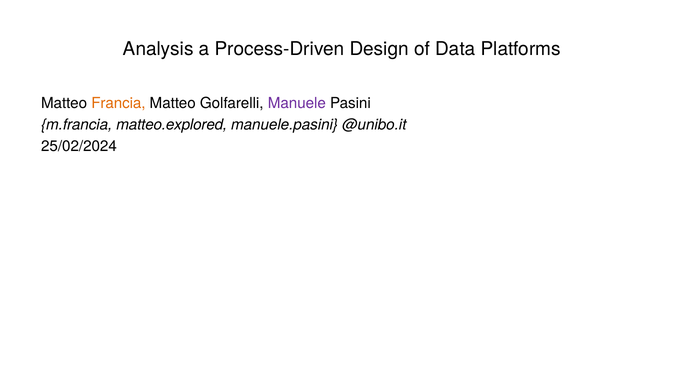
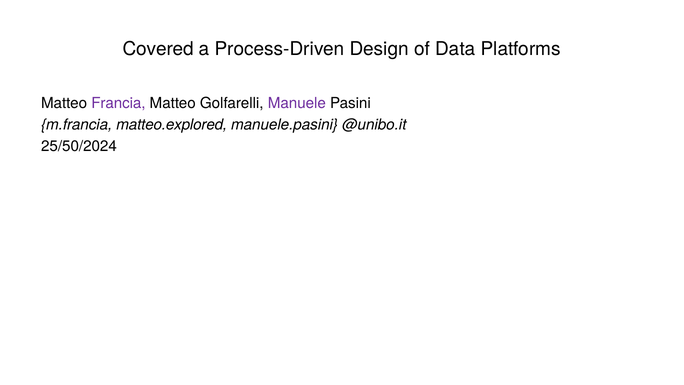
Analysis: Analysis -> Covered
Francia colour: orange -> purple
25/02/2024: 25/02/2024 -> 25/50/2024
